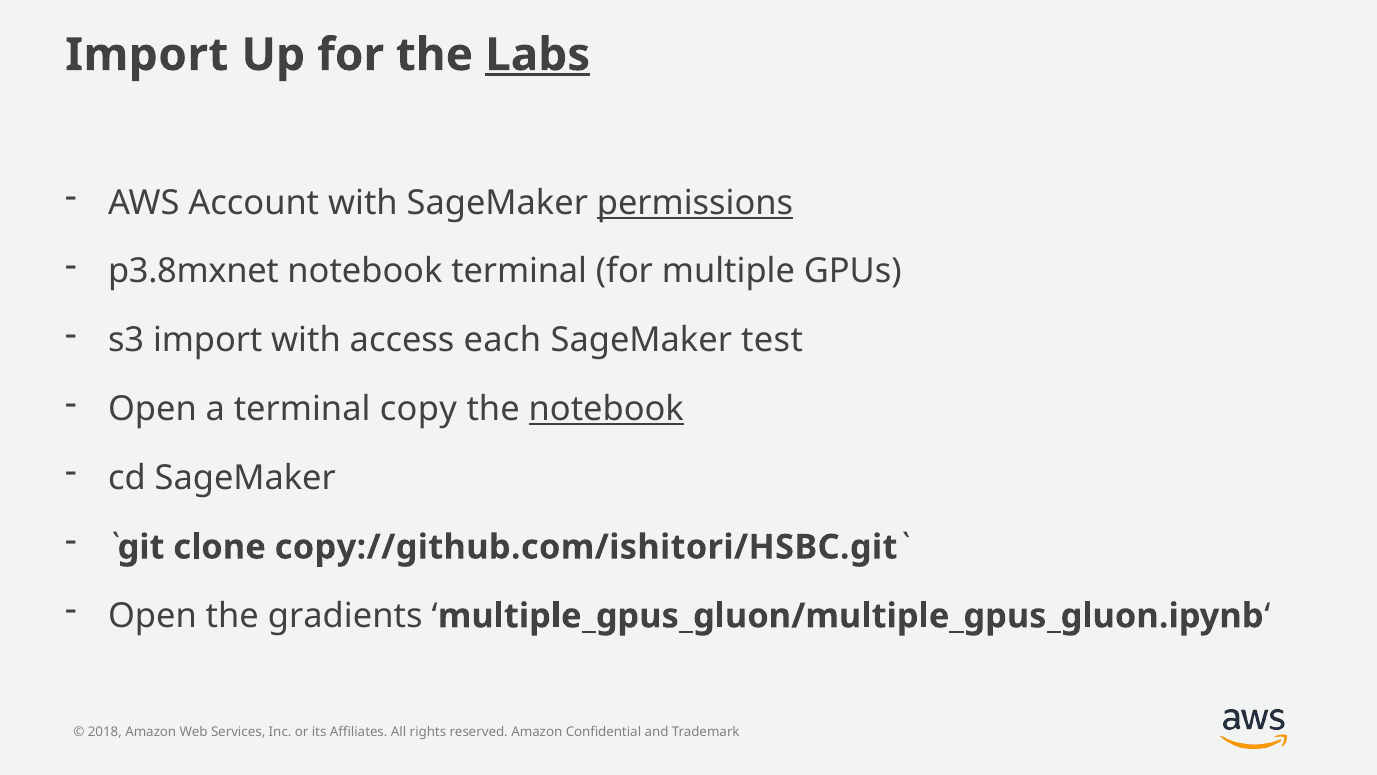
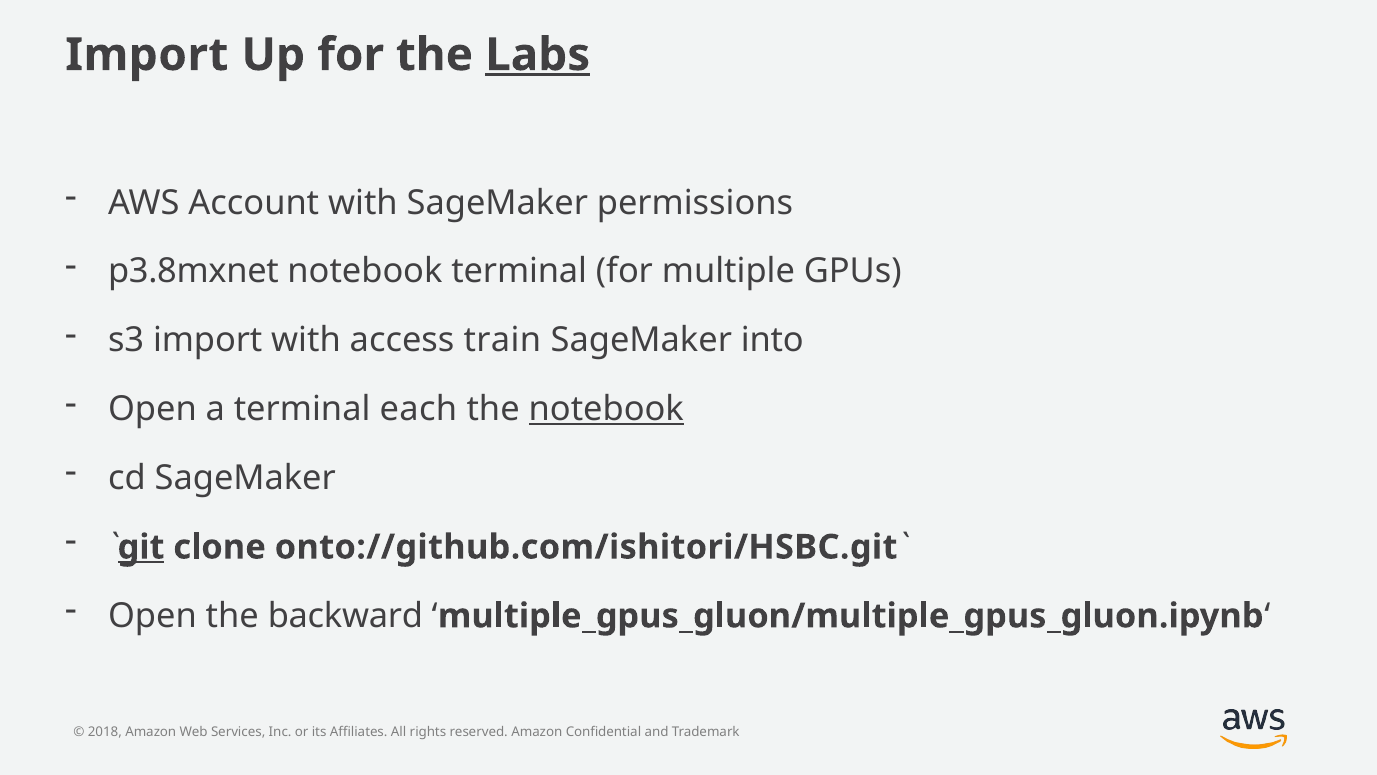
permissions underline: present -> none
each: each -> train
test: test -> into
copy: copy -> each
git underline: none -> present
copy://github.com/ishitori/HSBC.git: copy://github.com/ishitori/HSBC.git -> onto://github.com/ishitori/HSBC.git
gradients: gradients -> backward
